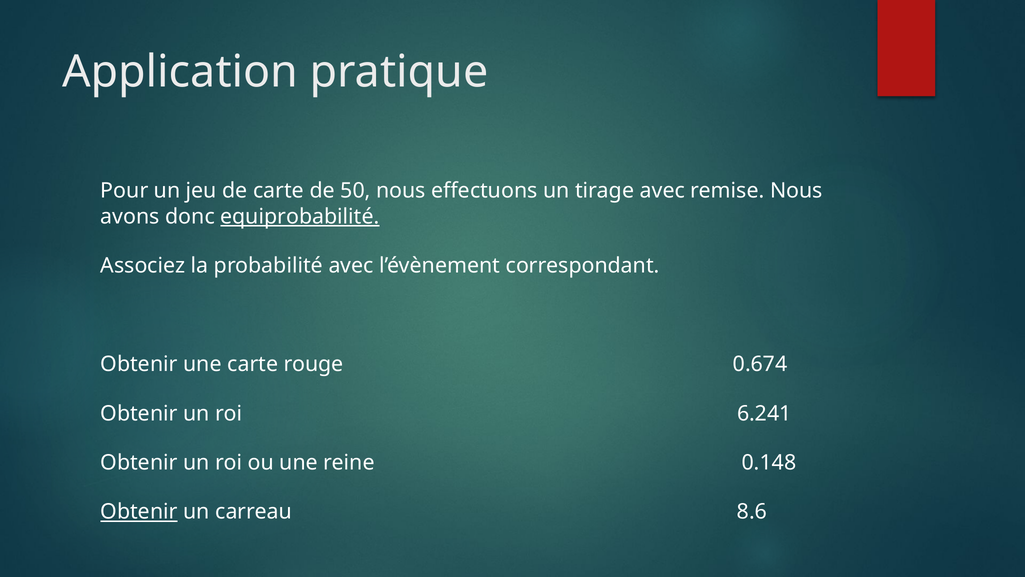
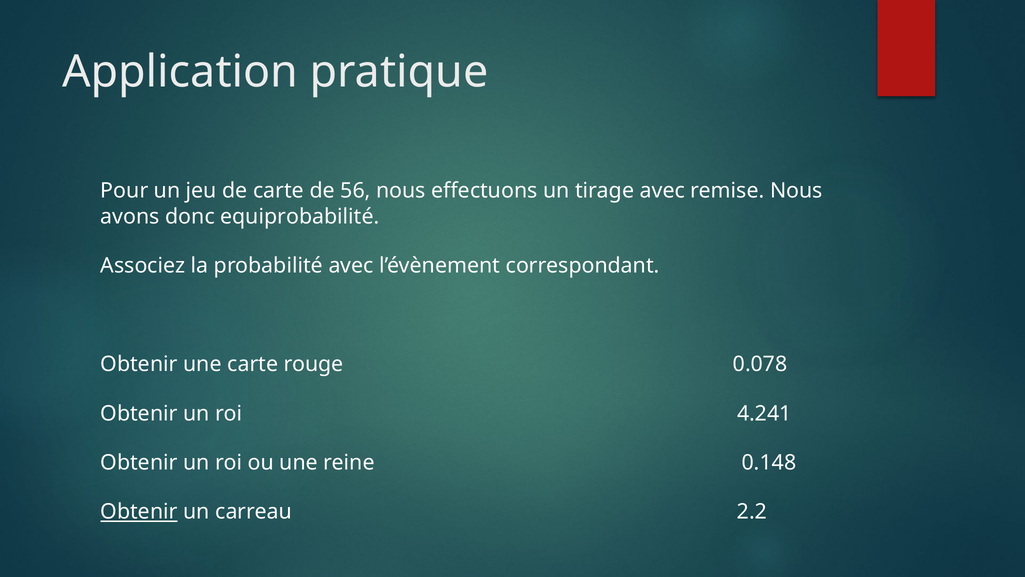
50: 50 -> 56
equiprobabilité underline: present -> none
0.674: 0.674 -> 0.078
6.241: 6.241 -> 4.241
8.6: 8.6 -> 2.2
